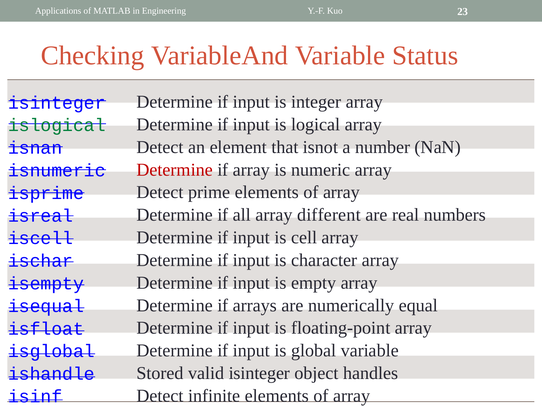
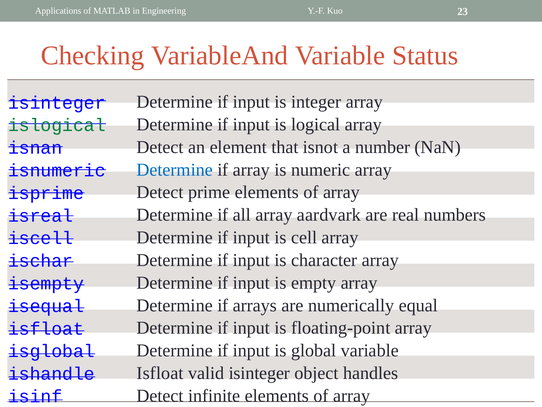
Determine at (175, 170) colour: red -> blue
different: different -> aardvark
Stored at (160, 373): Stored -> Isfloat
